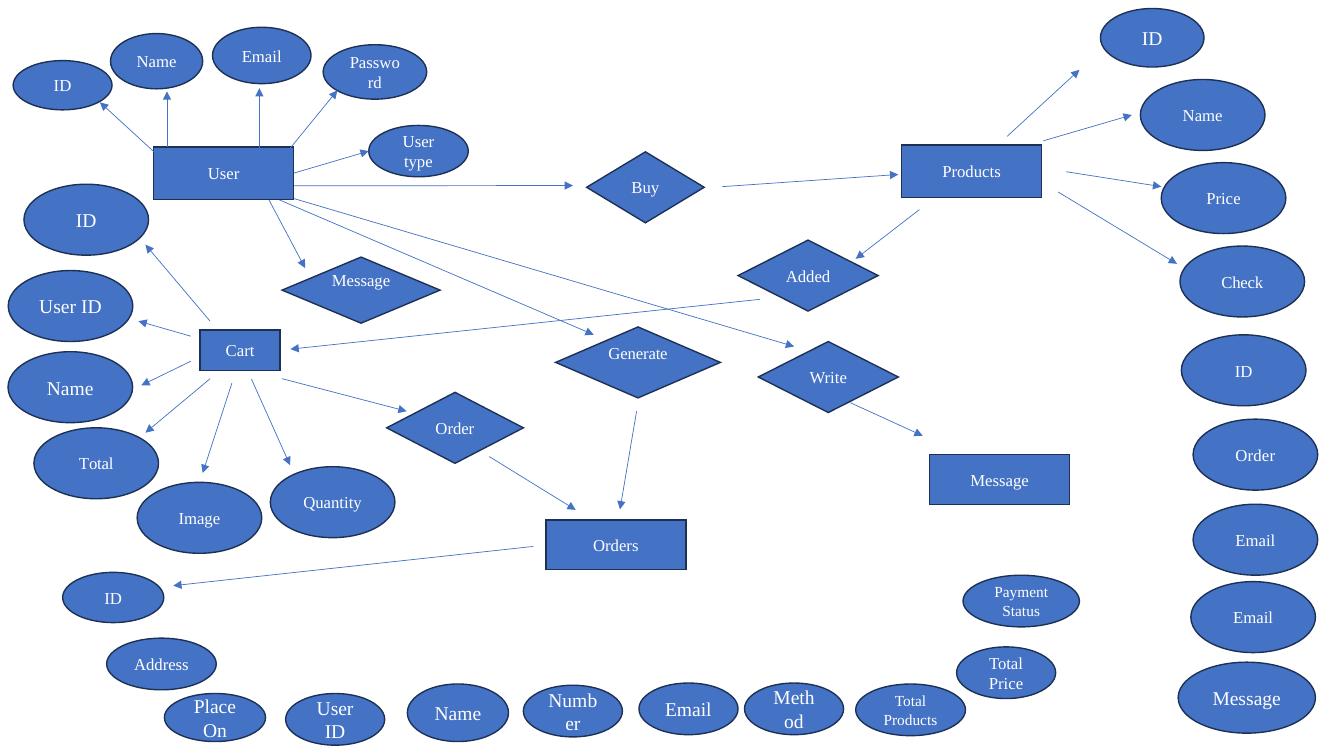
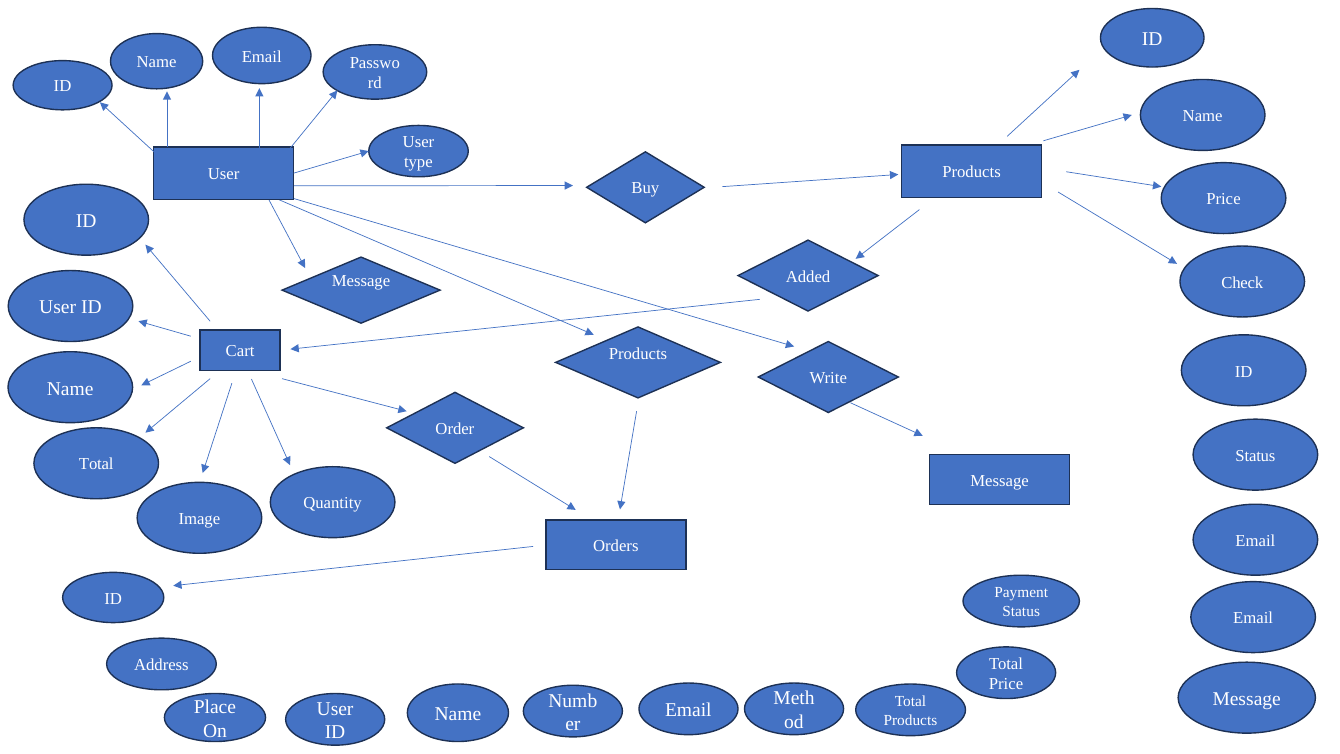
Generate at (638, 353): Generate -> Products
Order at (1255, 456): Order -> Status
